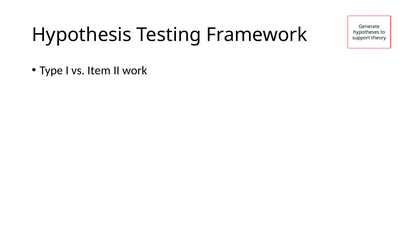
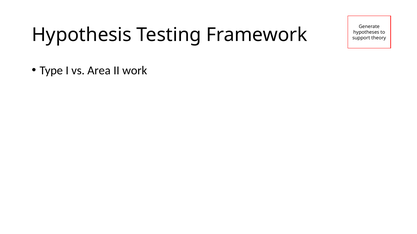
Item: Item -> Area
